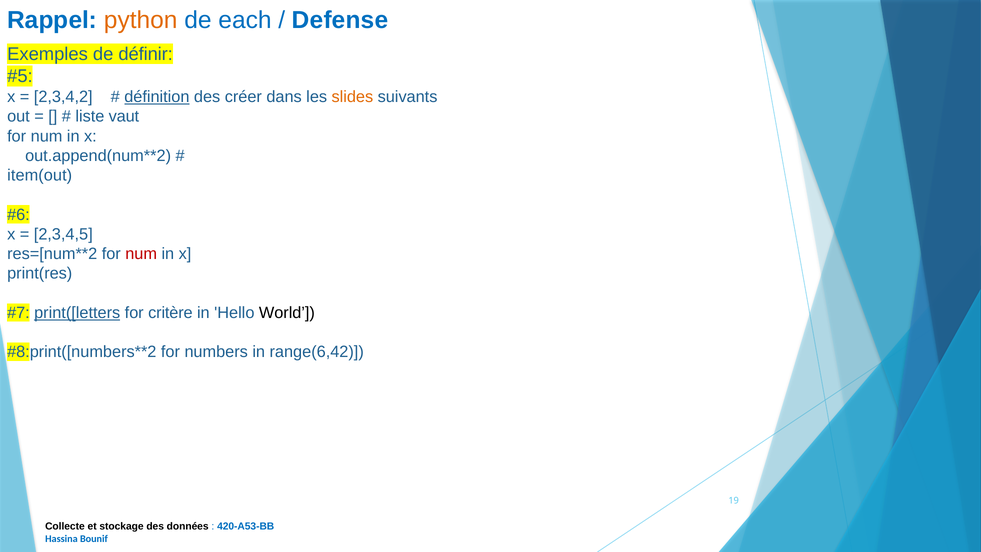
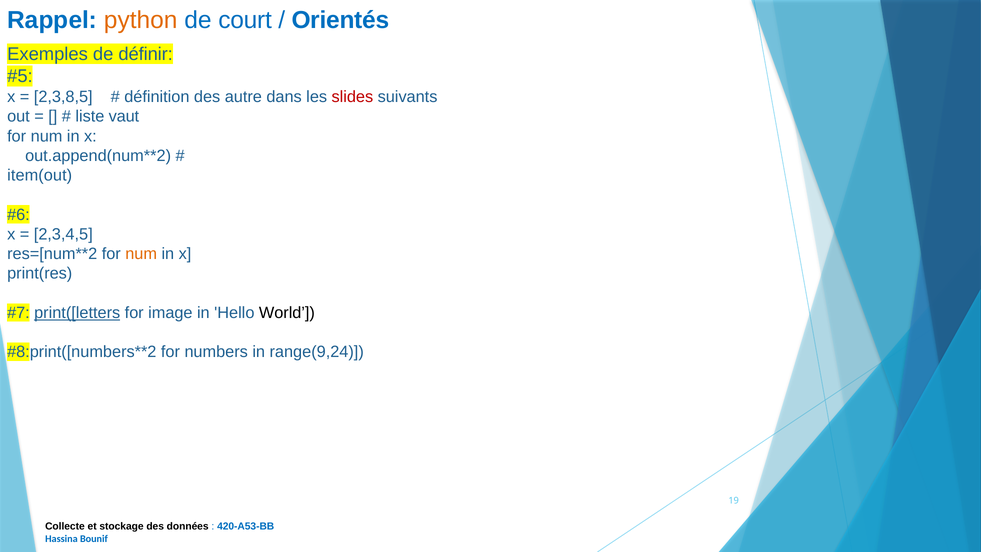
each: each -> court
Defense: Defense -> Orientés
2,3,4,2: 2,3,4,2 -> 2,3,8,5
définition underline: present -> none
créer: créer -> autre
slides colour: orange -> red
num at (141, 254) colour: red -> orange
critère: critère -> image
range(6,42: range(6,42 -> range(9,24
